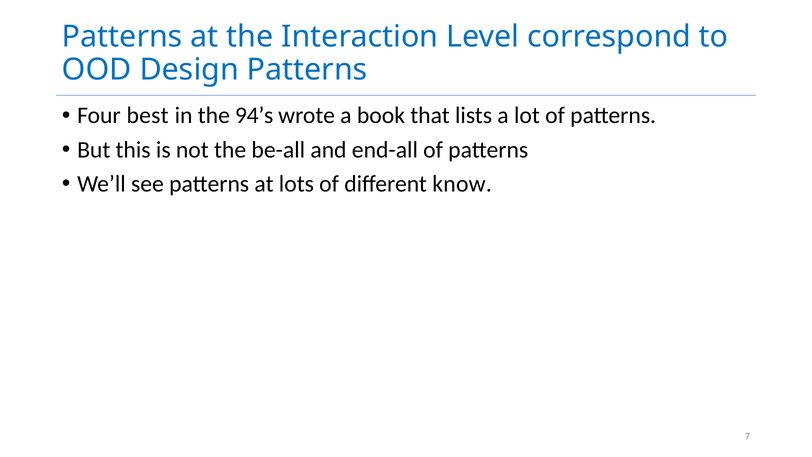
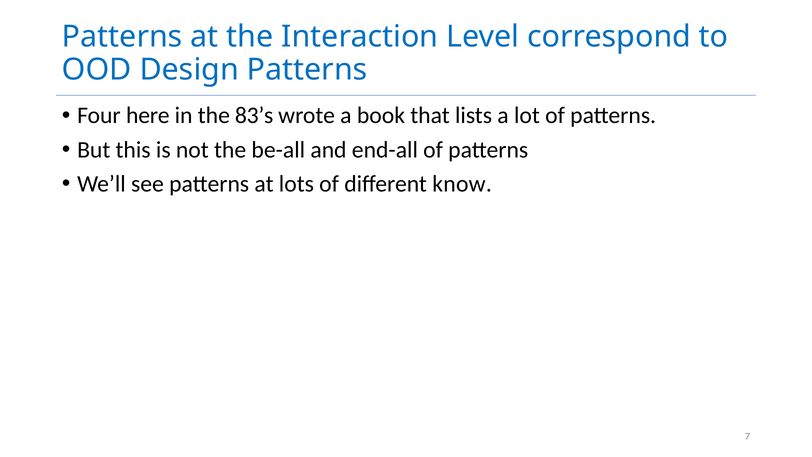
best: best -> here
94’s: 94’s -> 83’s
